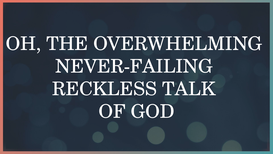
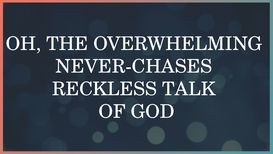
NEVER-FAILING: NEVER-FAILING -> NEVER-CHASES
